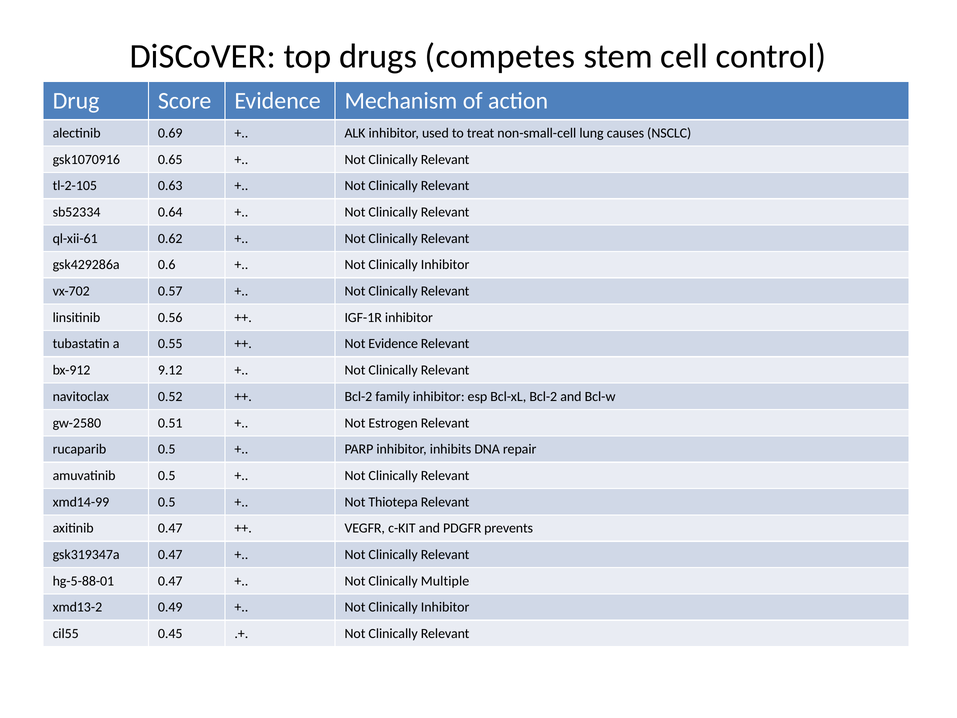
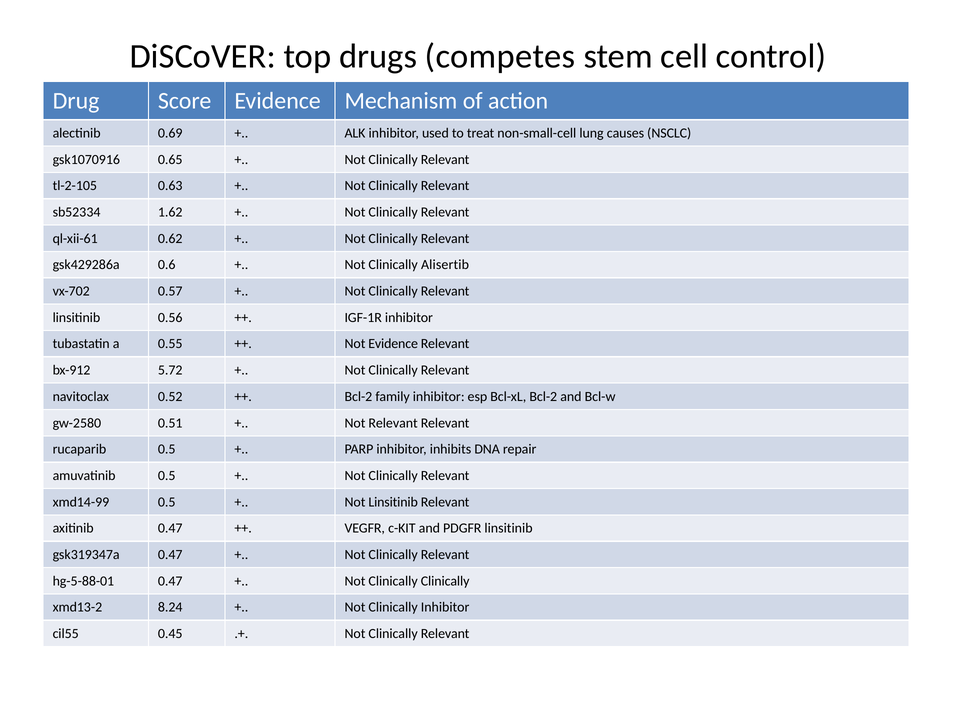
0.64: 0.64 -> 1.62
Inhibitor at (445, 265): Inhibitor -> Alisertib
9.12: 9.12 -> 5.72
Not Estrogen: Estrogen -> Relevant
Not Thiotepa: Thiotepa -> Linsitinib
PDGFR prevents: prevents -> linsitinib
Clinically Multiple: Multiple -> Clinically
0.49: 0.49 -> 8.24
